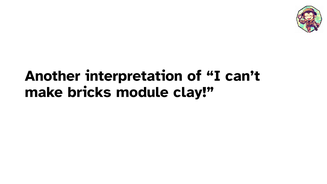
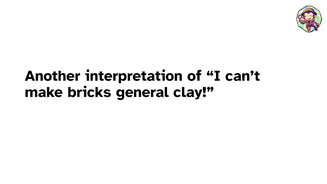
module: module -> general
